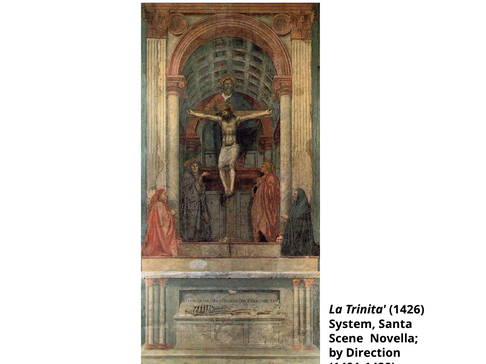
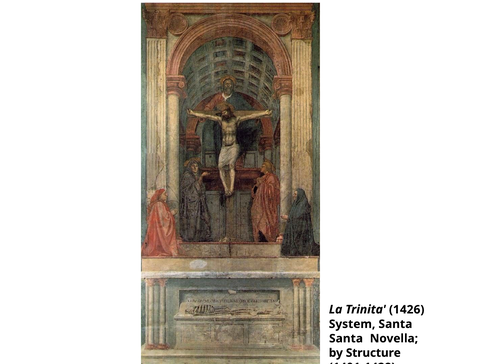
Scene at (346, 339): Scene -> Santa
Direction: Direction -> Structure
